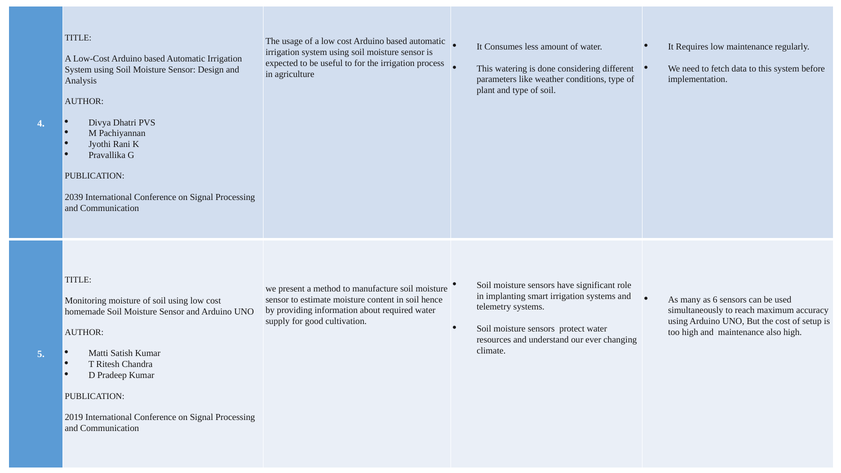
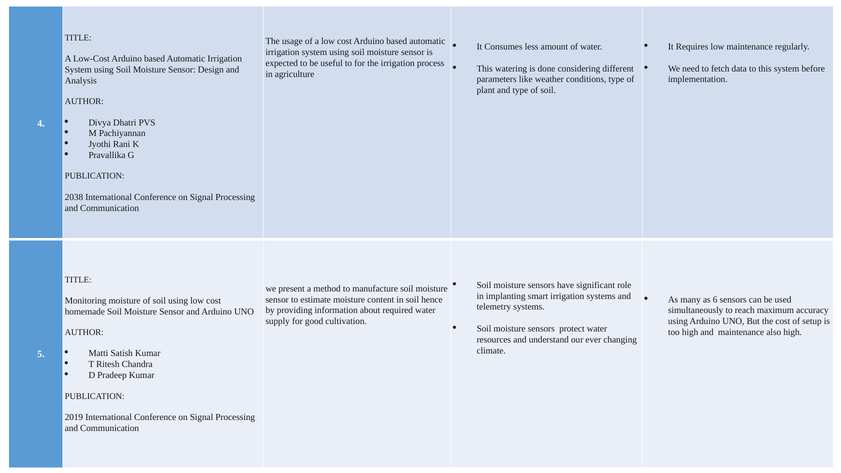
2039: 2039 -> 2038
